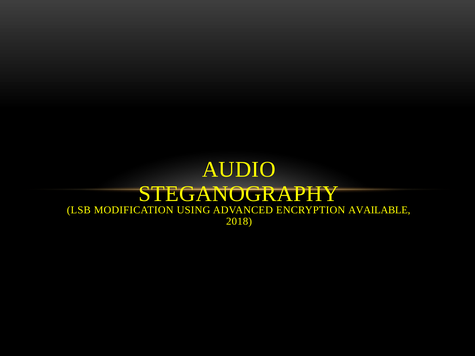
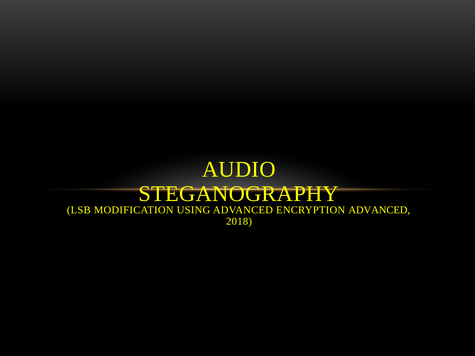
ENCRYPTION AVAILABLE: AVAILABLE -> ADVANCED
